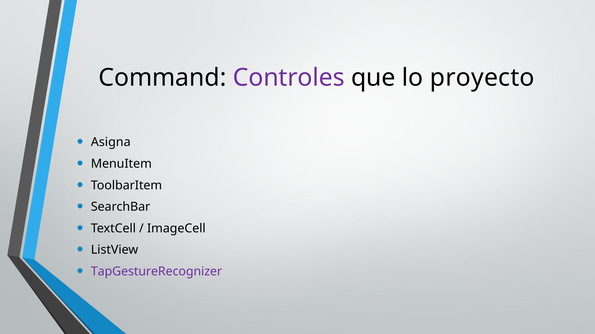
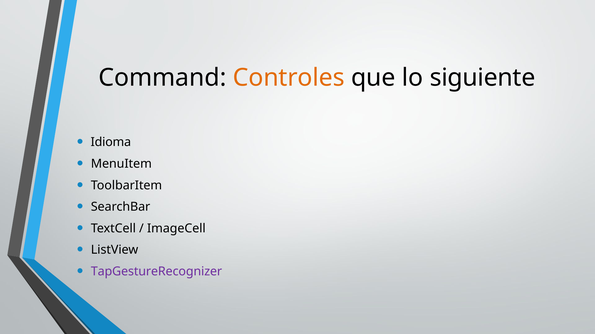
Controles colour: purple -> orange
proyecto: proyecto -> siguiente
Asigna: Asigna -> Idioma
